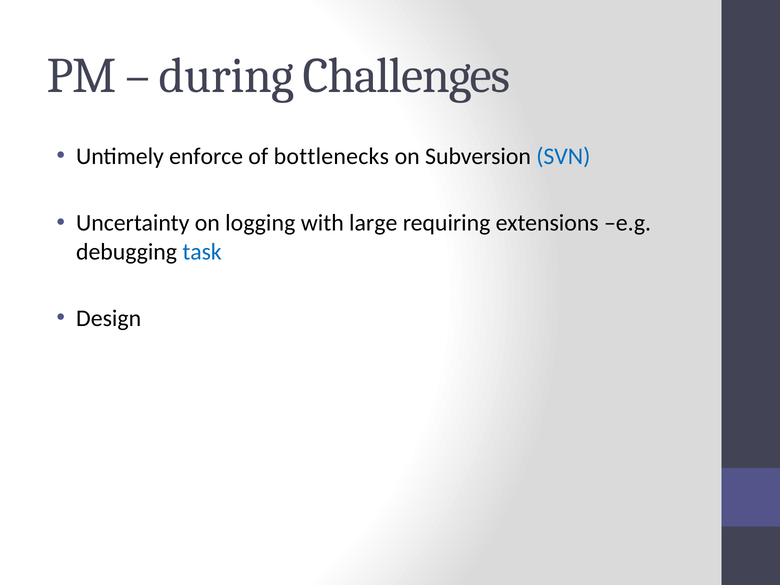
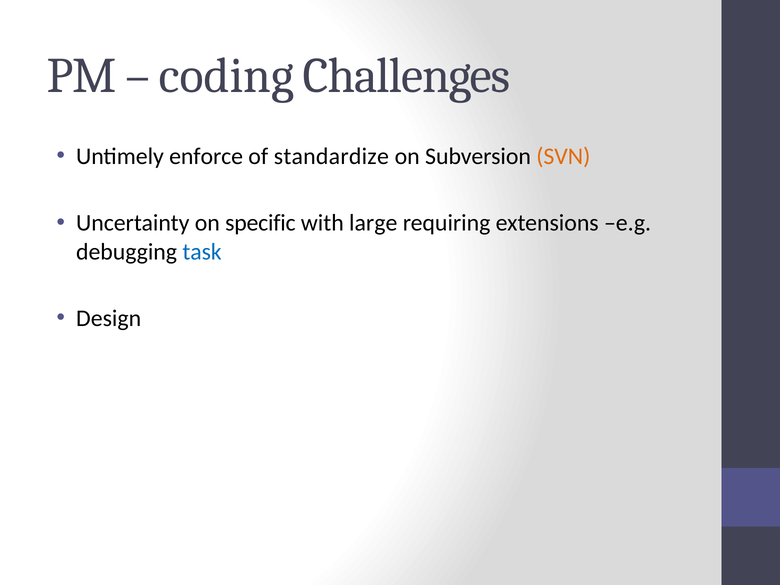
during: during -> coding
bottlenecks: bottlenecks -> standardize
SVN colour: blue -> orange
logging: logging -> specific
